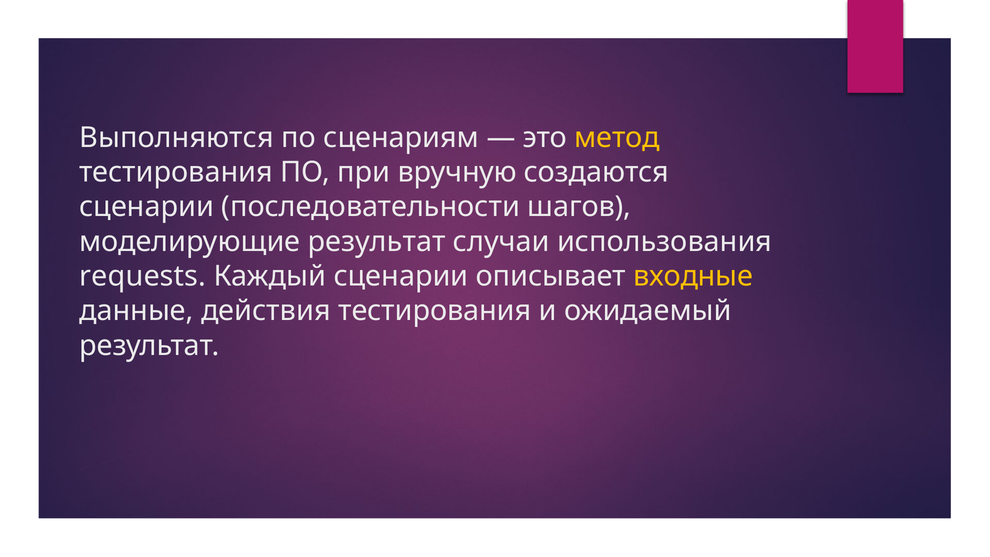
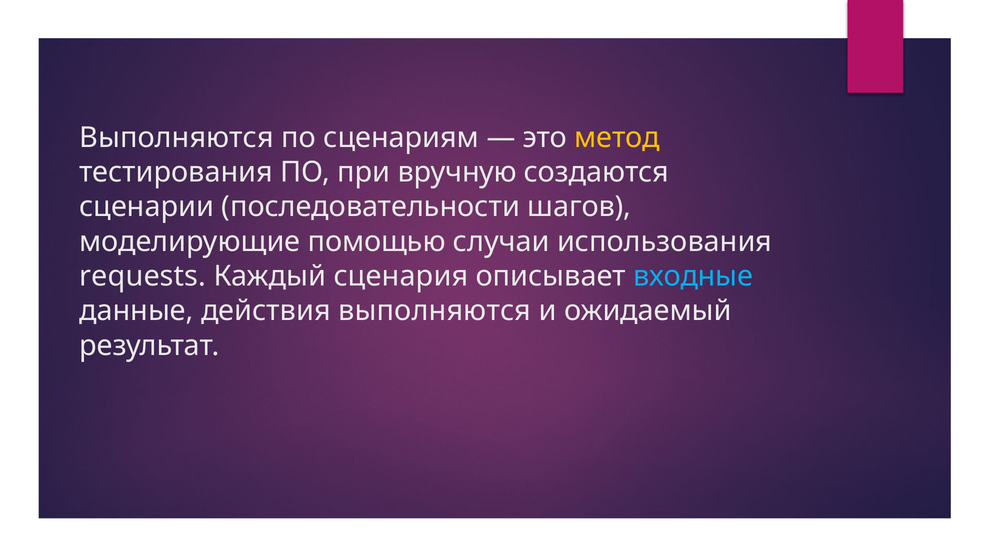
моделирующие результат: результат -> помощью
Каждый сценарии: сценарии -> сценария
входные colour: yellow -> light blue
действия тестирования: тестирования -> выполняются
